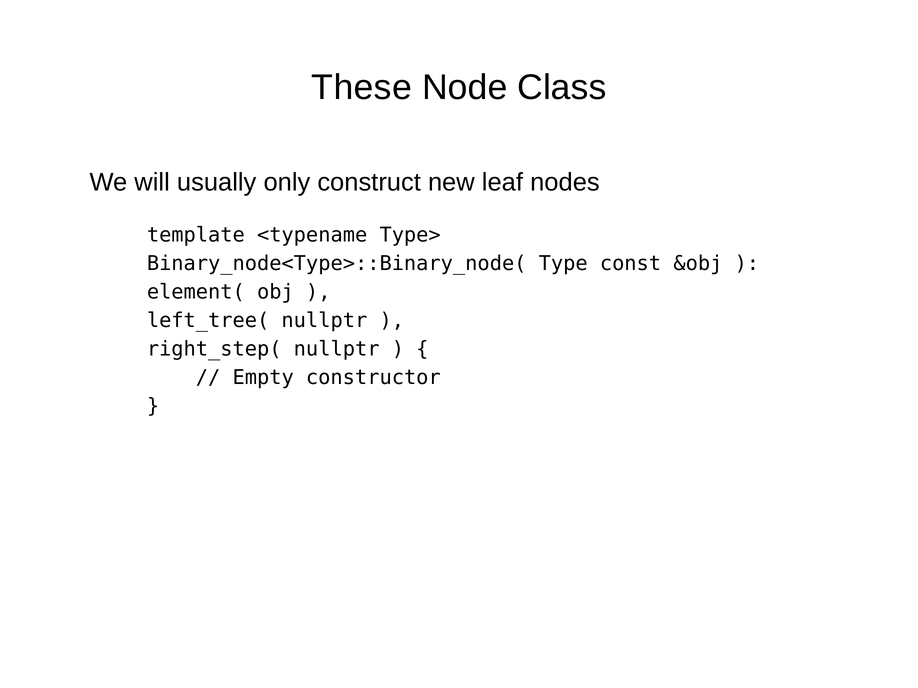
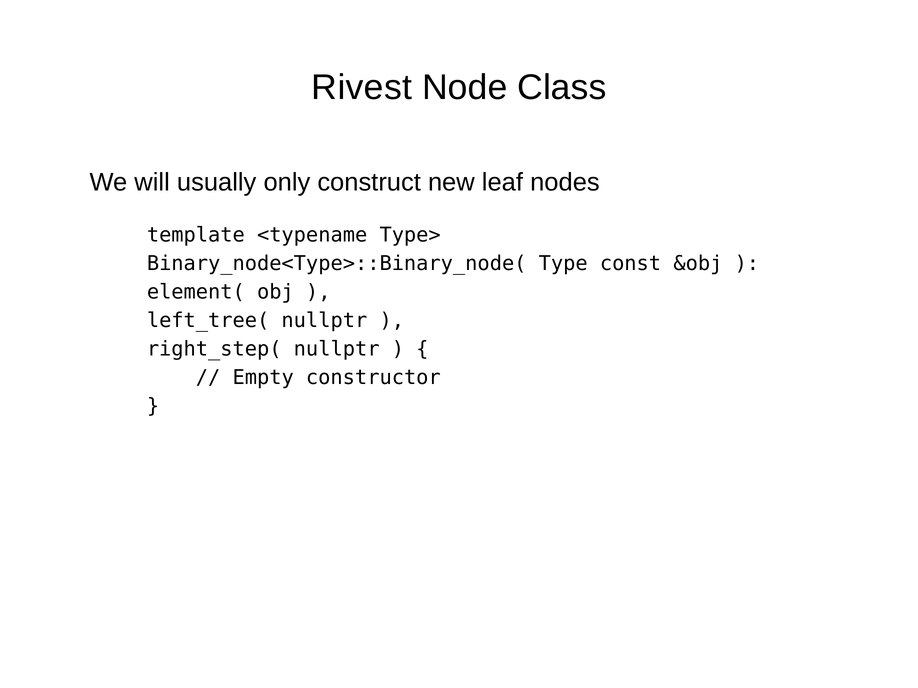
These: These -> Rivest
